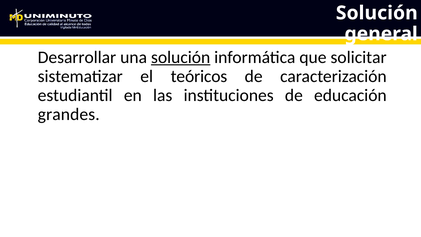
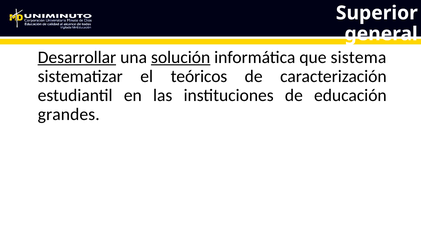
Solución at (377, 13): Solución -> Superior
Desarrollar underline: none -> present
solicitar: solicitar -> sistema
